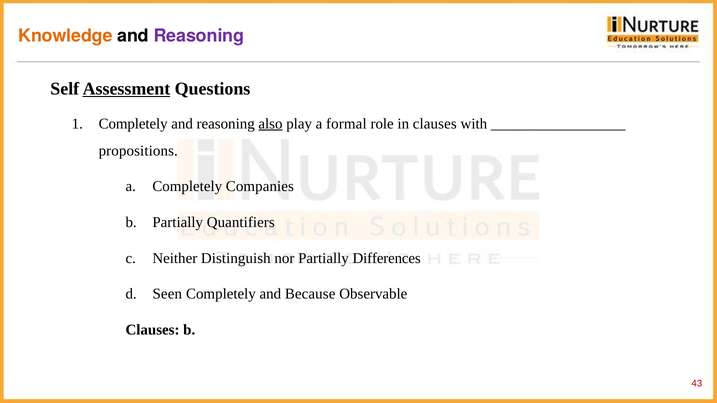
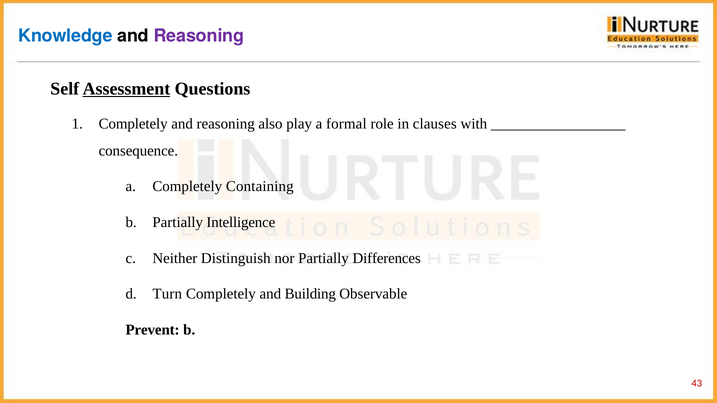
Knowledge colour: orange -> blue
also underline: present -> none
propositions: propositions -> consequence
Companies: Companies -> Containing
Quantifiers: Quantifiers -> Intelligence
Seen: Seen -> Turn
Because: Because -> Building
Clauses at (153, 330): Clauses -> Prevent
